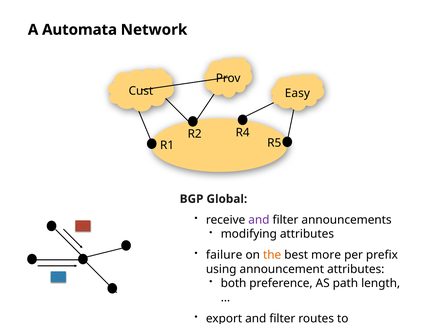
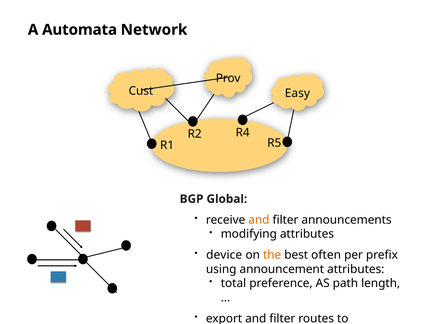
and at (259, 220) colour: purple -> orange
failure: failure -> device
more: more -> often
both: both -> total
